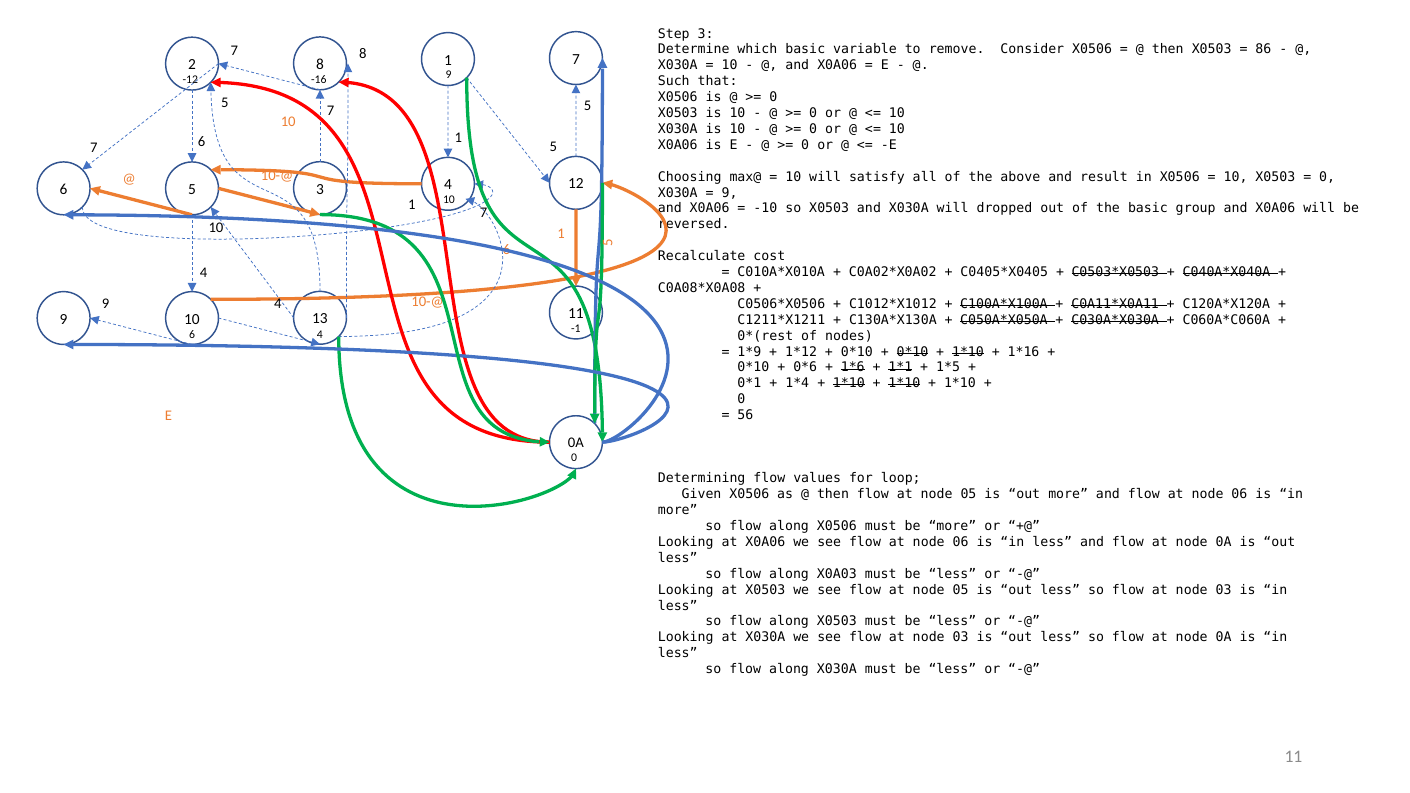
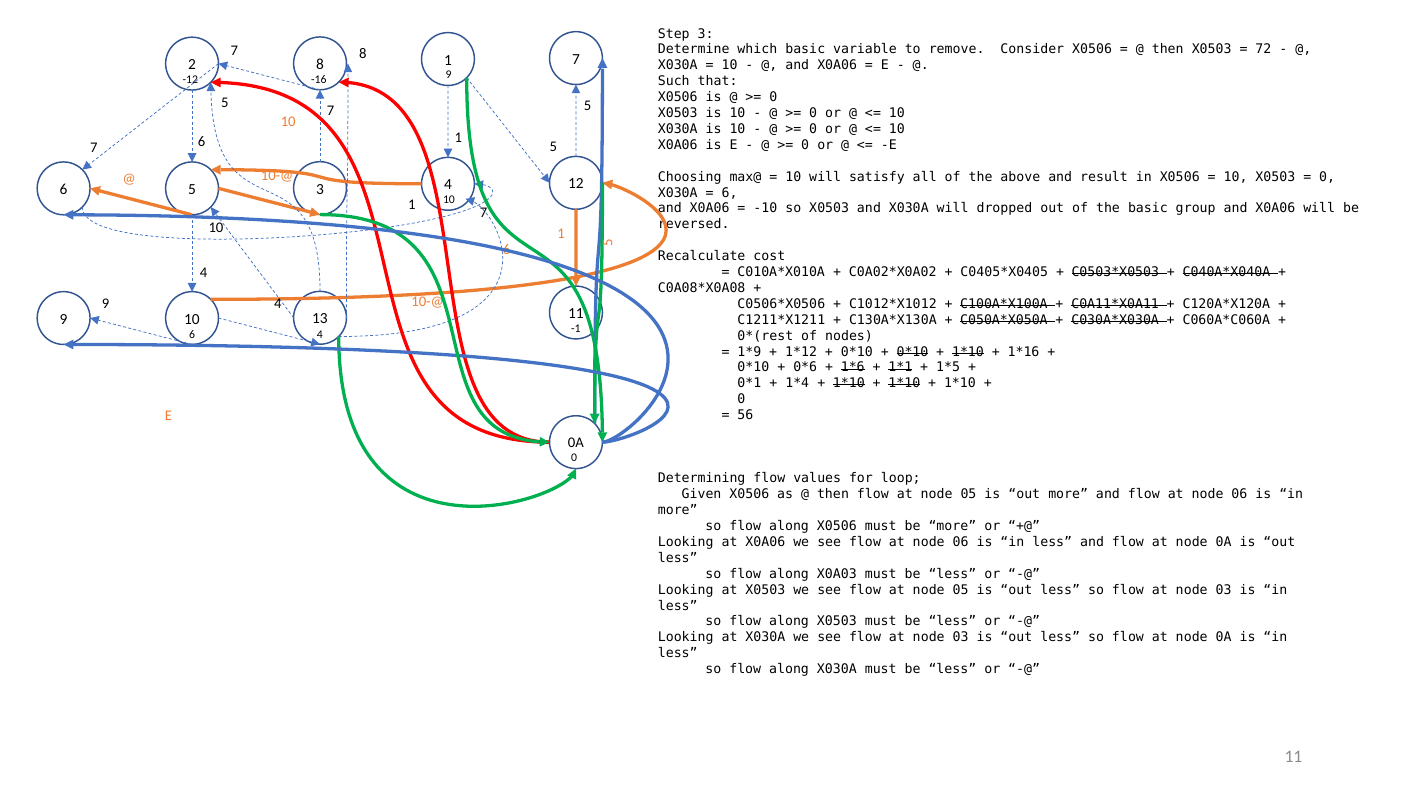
86: 86 -> 72
9 at (730, 193): 9 -> 6
